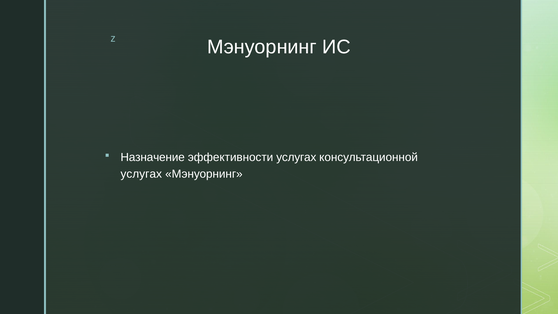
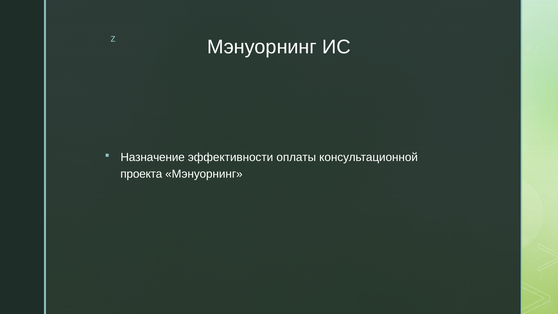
эффективности услугах: услугах -> оплаты
услугах at (141, 174): услугах -> проекта
